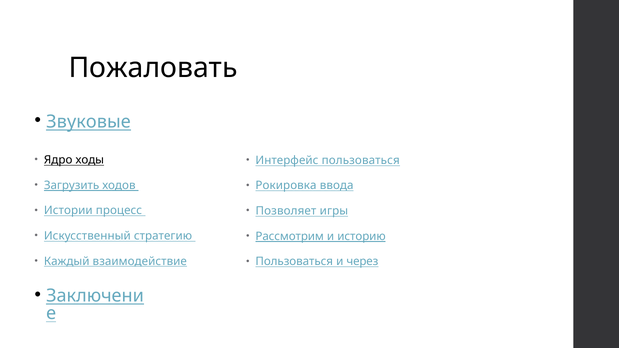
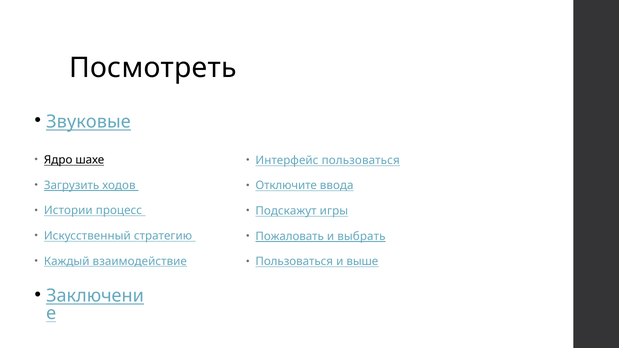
Пожаловать: Пожаловать -> Посмотреть
ходы: ходы -> шахе
Рокировка: Рокировка -> Отключите
Позволяет: Позволяет -> Подскажут
Рассмотрим: Рассмотрим -> Пожаловать
историю: историю -> выбрать
через: через -> выше
